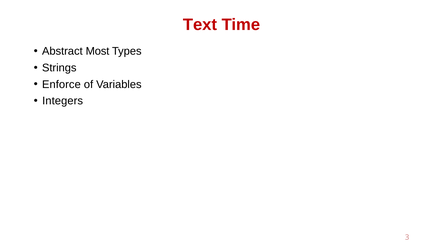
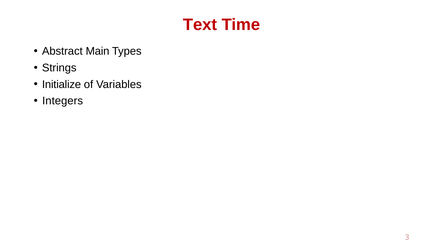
Most: Most -> Main
Enforce: Enforce -> Initialize
